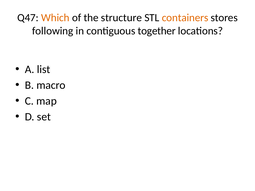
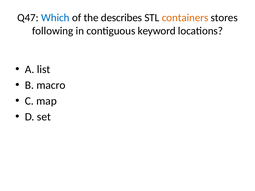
Which colour: orange -> blue
structure: structure -> describes
together: together -> keyword
